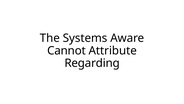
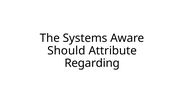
Cannot: Cannot -> Should
